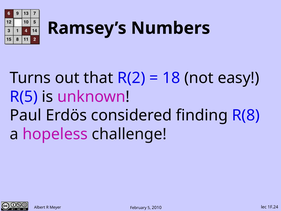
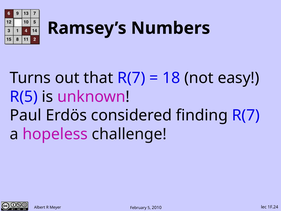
that R(2: R(2 -> R(7
finding R(8: R(8 -> R(7
